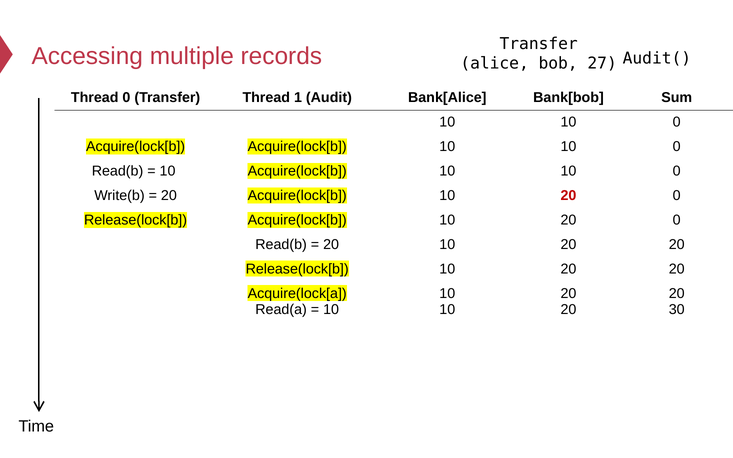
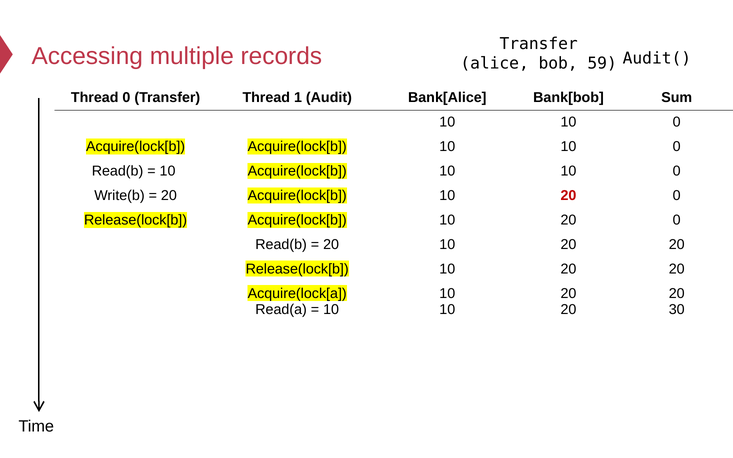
27: 27 -> 59
